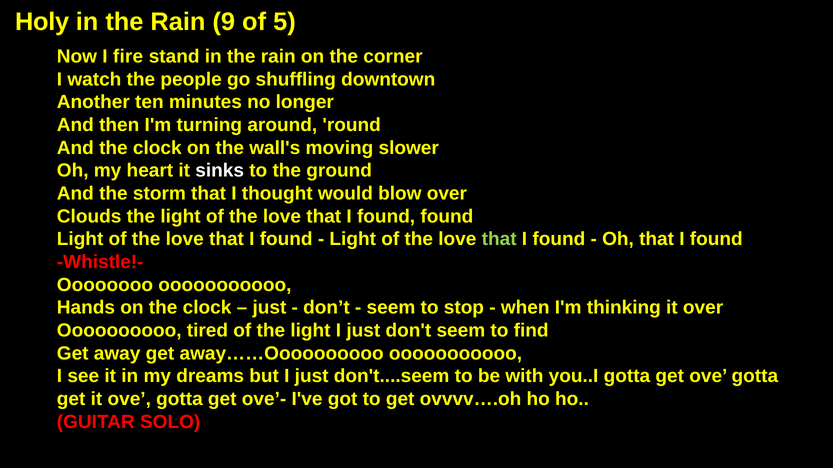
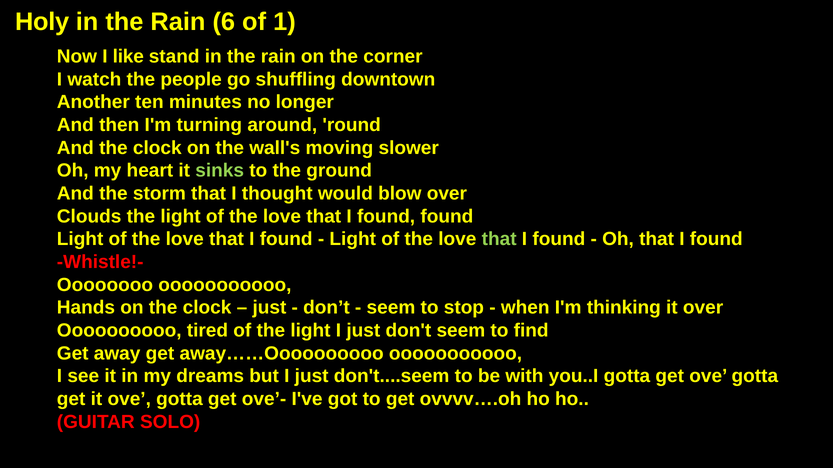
9: 9 -> 6
5: 5 -> 1
fire: fire -> like
sinks colour: white -> light green
